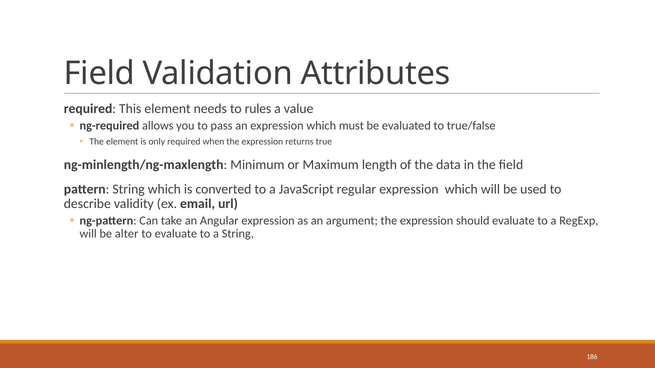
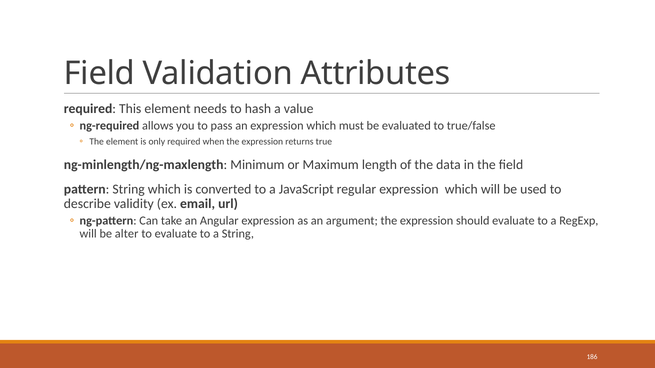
rules: rules -> hash
